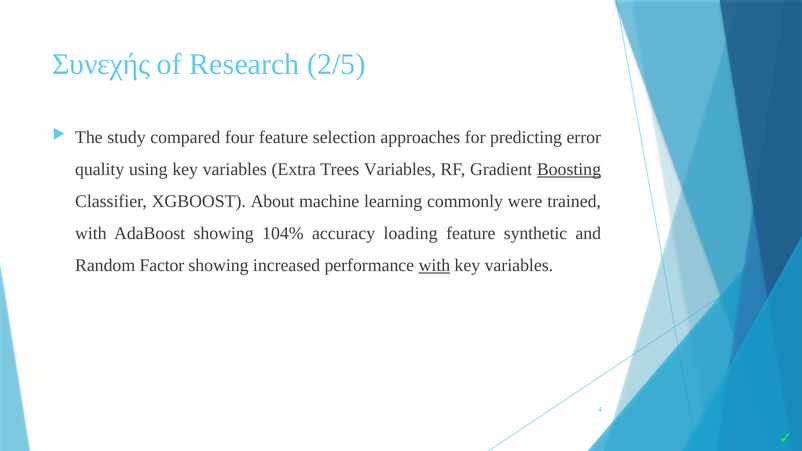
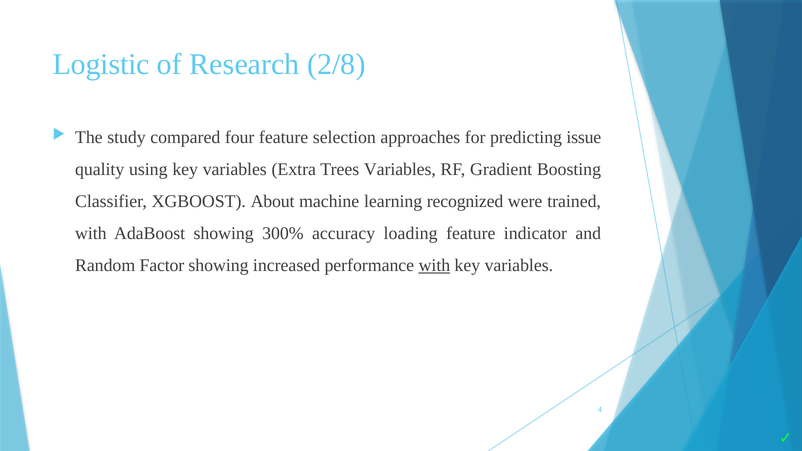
Συνεχής: Συνεχής -> Logistic
2/5: 2/5 -> 2/8
error: error -> issue
Boosting underline: present -> none
commonly: commonly -> recognized
104%: 104% -> 300%
synthetic: synthetic -> indicator
